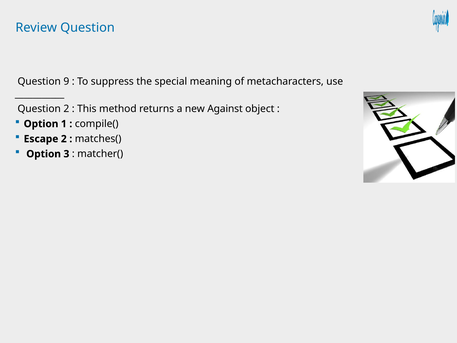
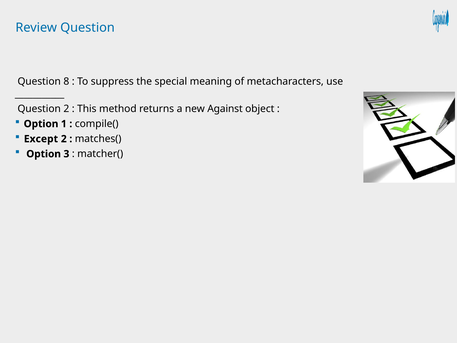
9: 9 -> 8
Escape: Escape -> Except
